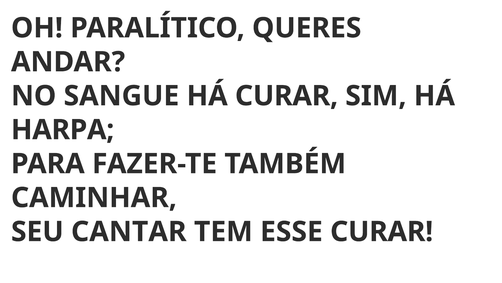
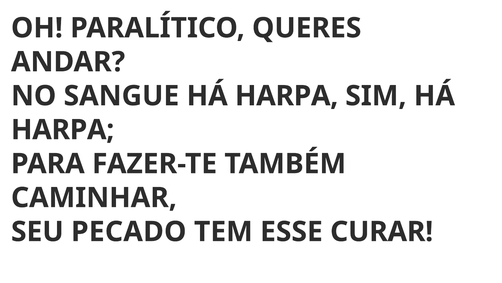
SANGUE HÁ CURAR: CURAR -> HARPA
CANTAR: CANTAR -> PECADO
